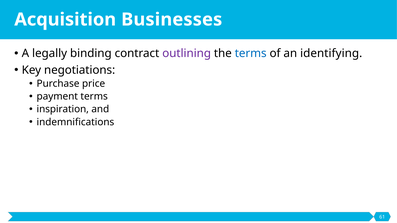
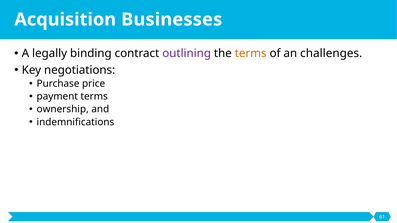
terms at (251, 53) colour: blue -> orange
identifying: identifying -> challenges
inspiration: inspiration -> ownership
